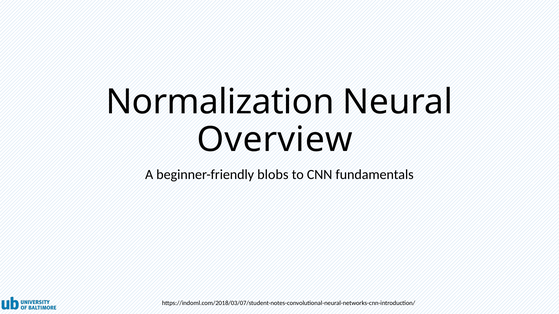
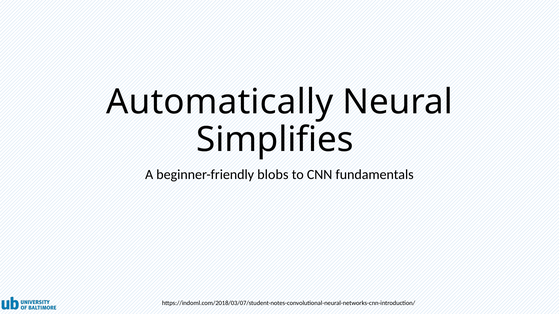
Normalization: Normalization -> Automatically
Overview: Overview -> Simplifies
